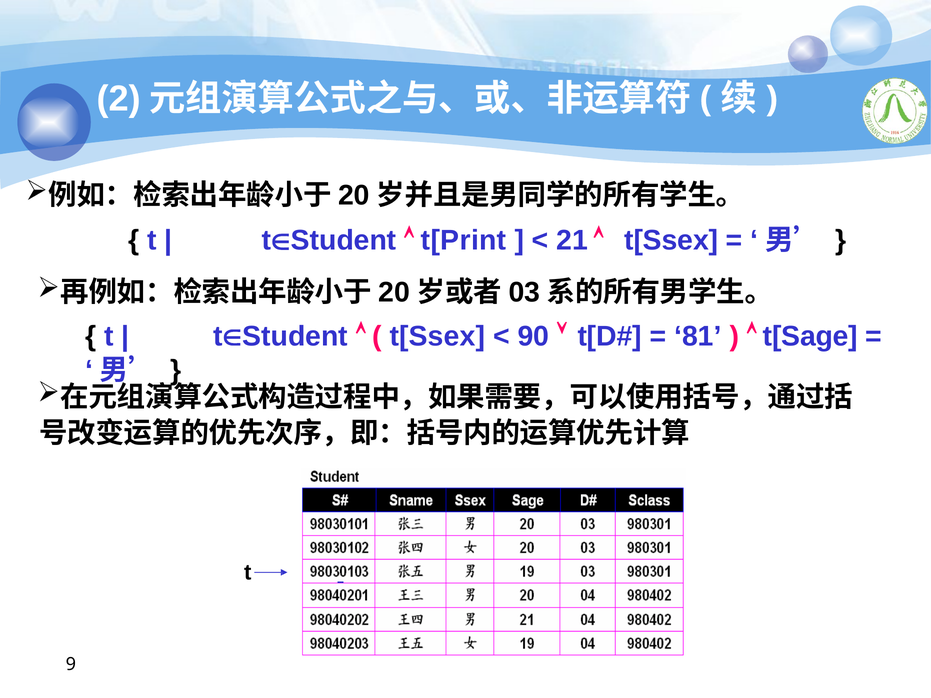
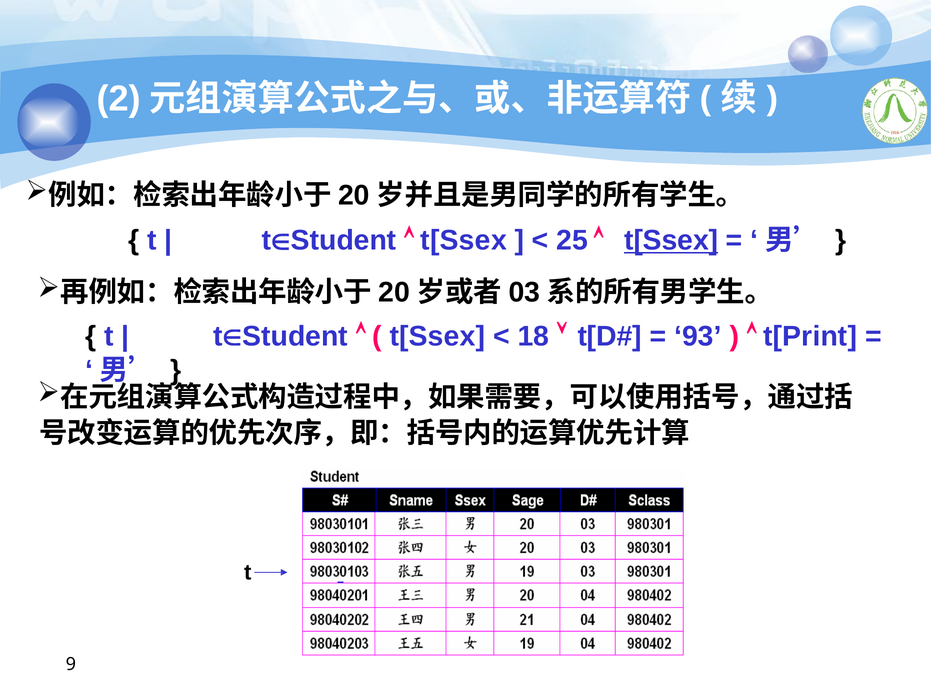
t[Print at (464, 241): t[Print -> t[Ssex
21: 21 -> 25
t[Ssex at (671, 241) underline: none -> present
90: 90 -> 18
81: 81 -> 93
t[Sage: t[Sage -> t[Print
